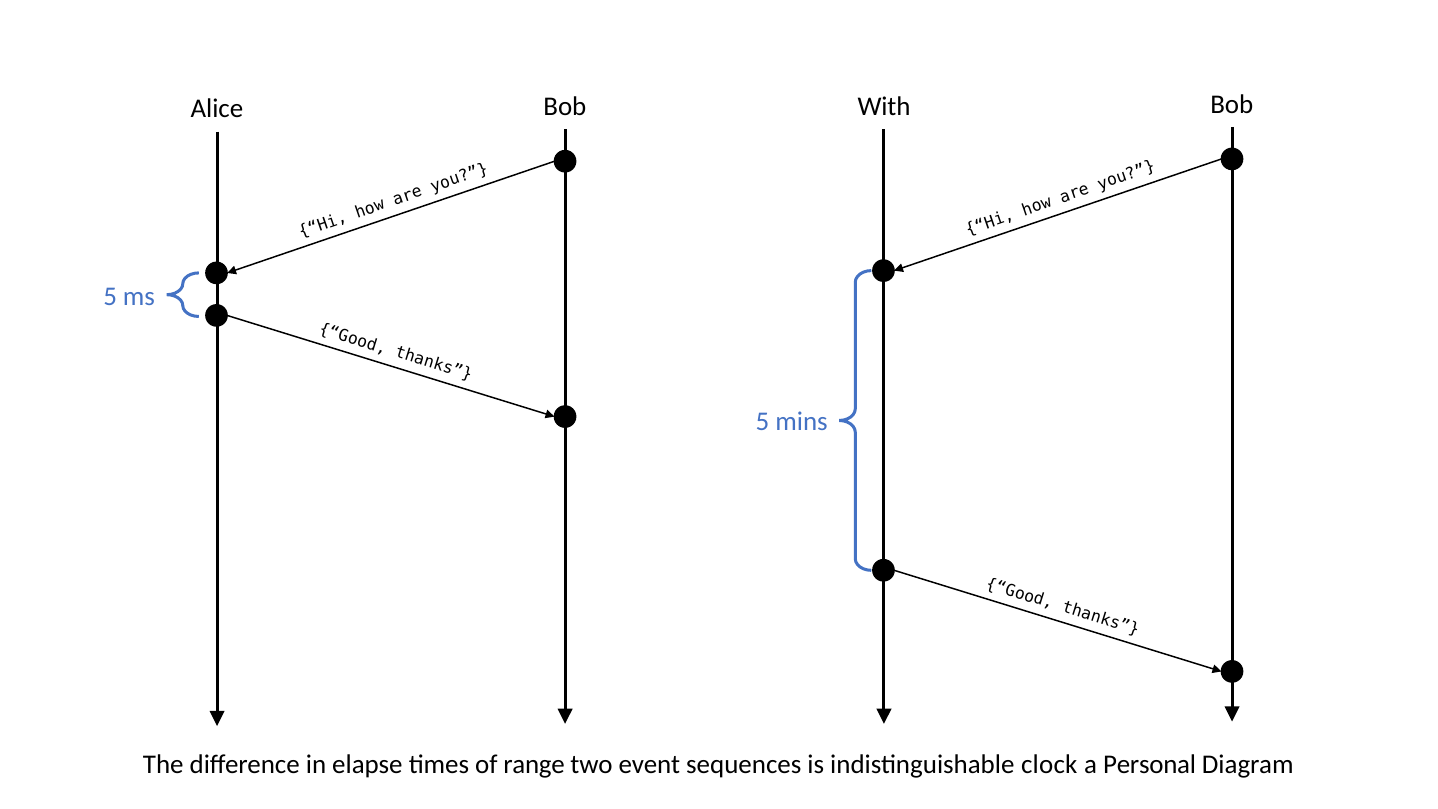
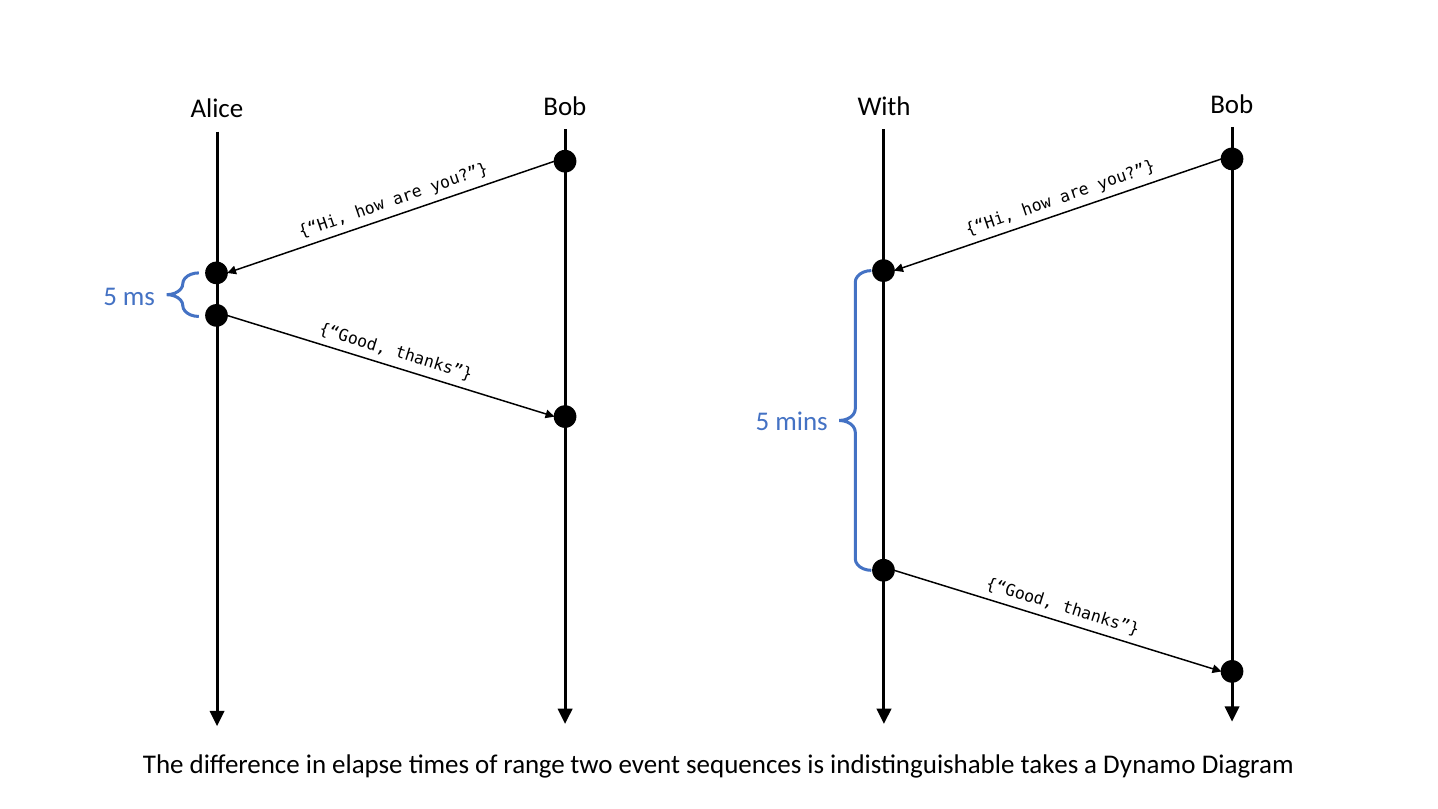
clock: clock -> takes
Personal: Personal -> Dynamo
